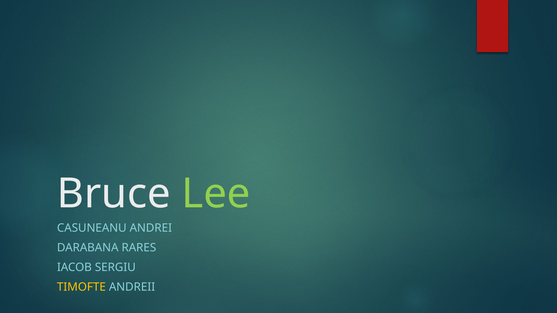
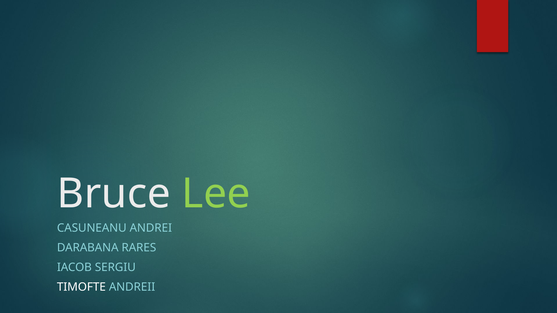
TIMOFTE colour: yellow -> white
